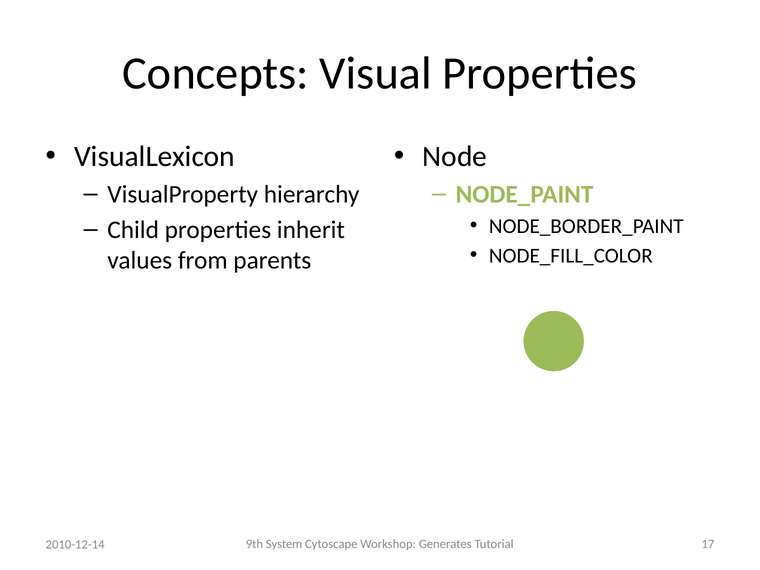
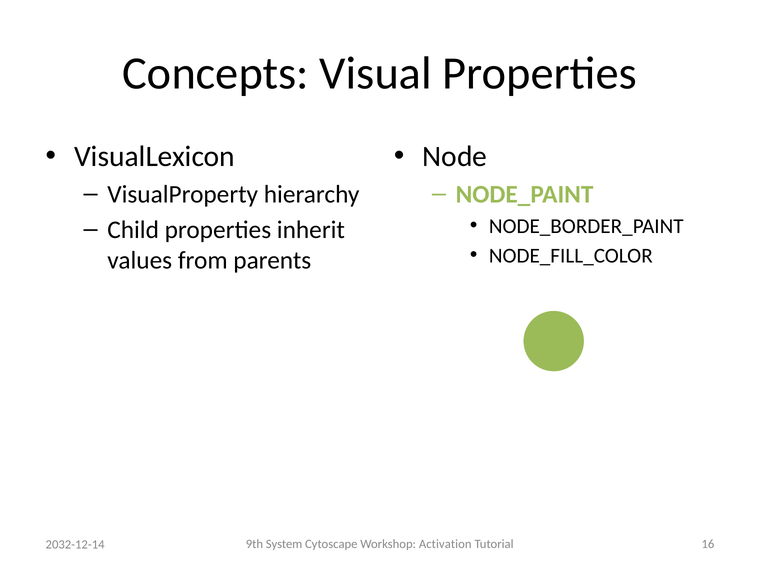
Generates: Generates -> Activation
17: 17 -> 16
2010-12-14: 2010-12-14 -> 2032-12-14
